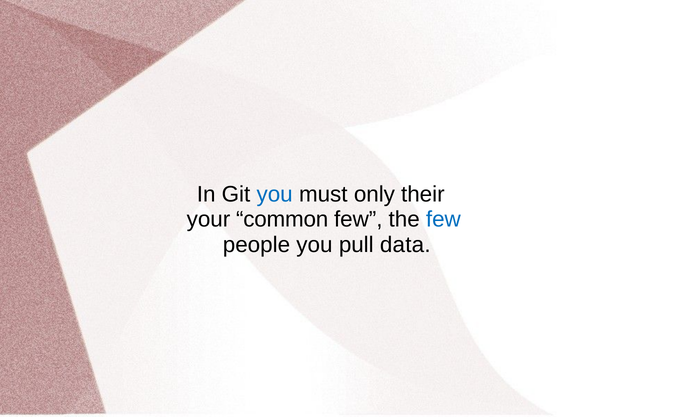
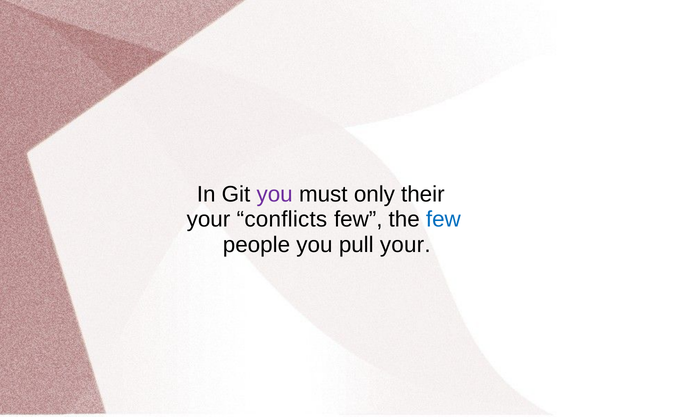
you at (275, 194) colour: blue -> purple
common: common -> conflicts
pull data: data -> your
